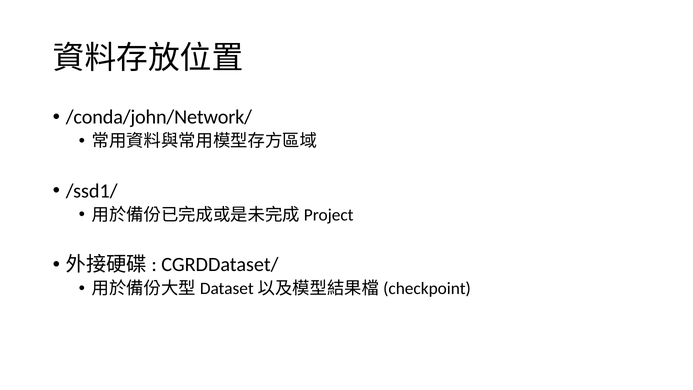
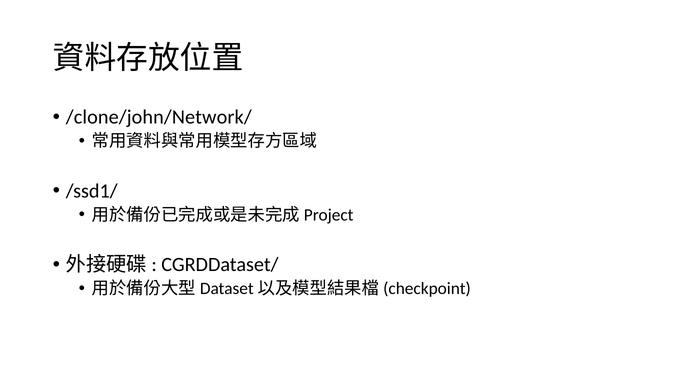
/conda/john/Network/: /conda/john/Network/ -> /clone/john/Network/
